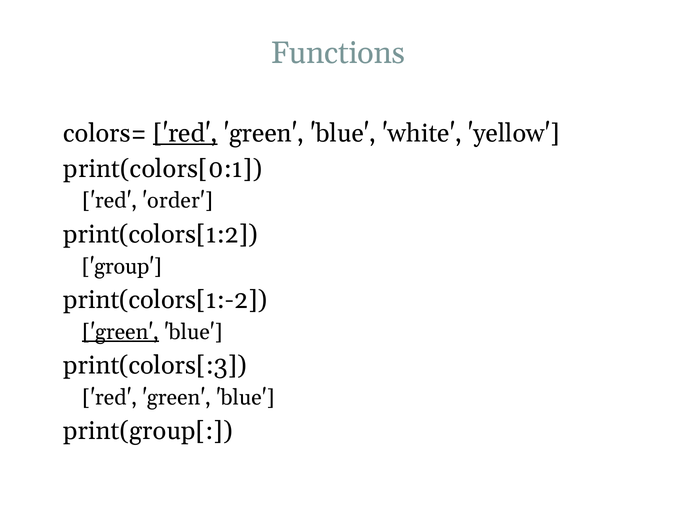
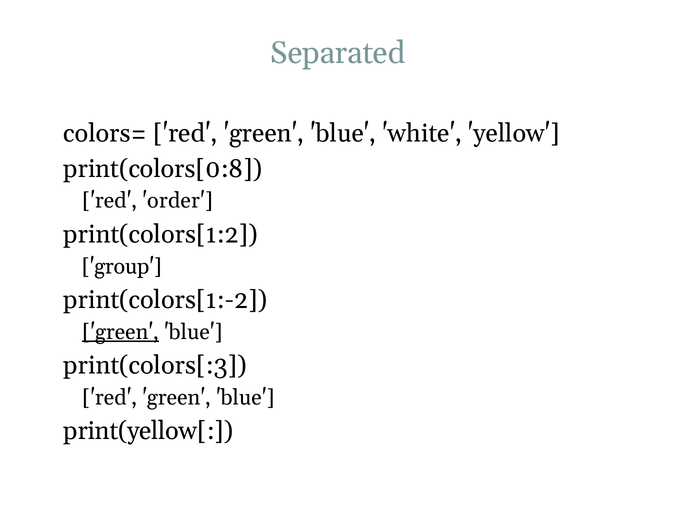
Functions: Functions -> Separated
red at (185, 133) underline: present -> none
print(colors[0:1: print(colors[0:1 -> print(colors[0:8
print(group[: print(group[ -> print(yellow[
